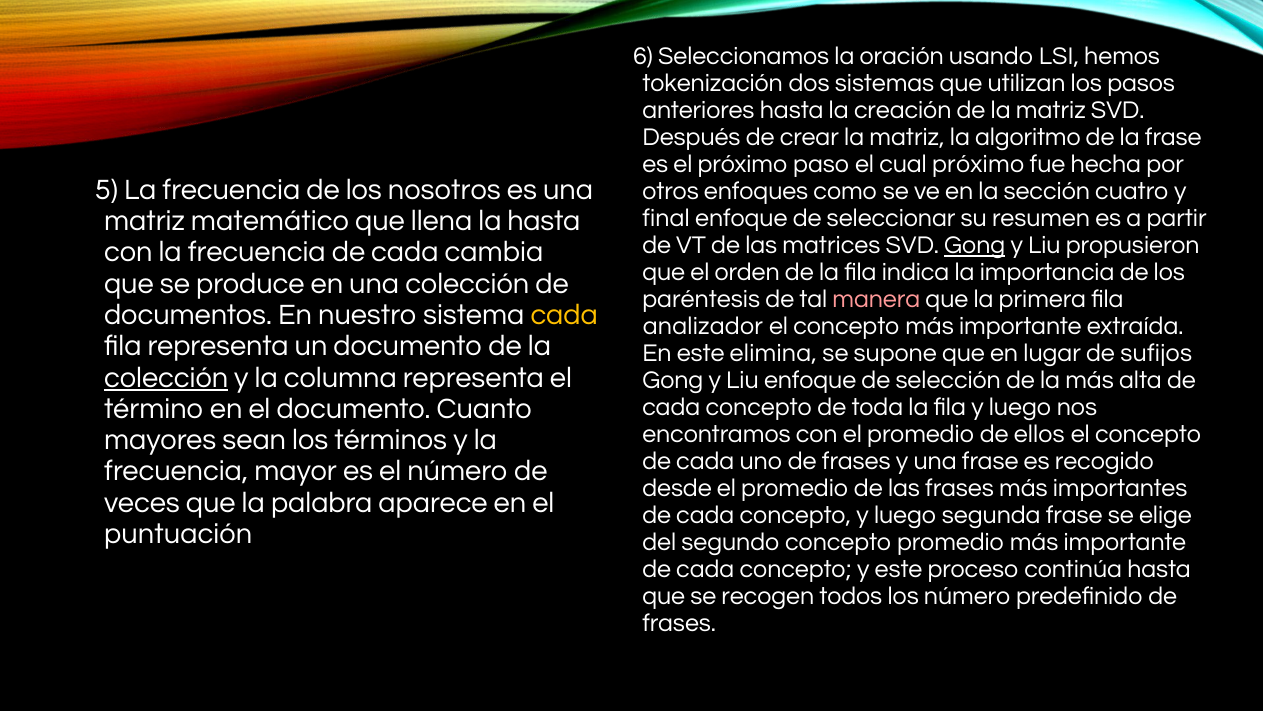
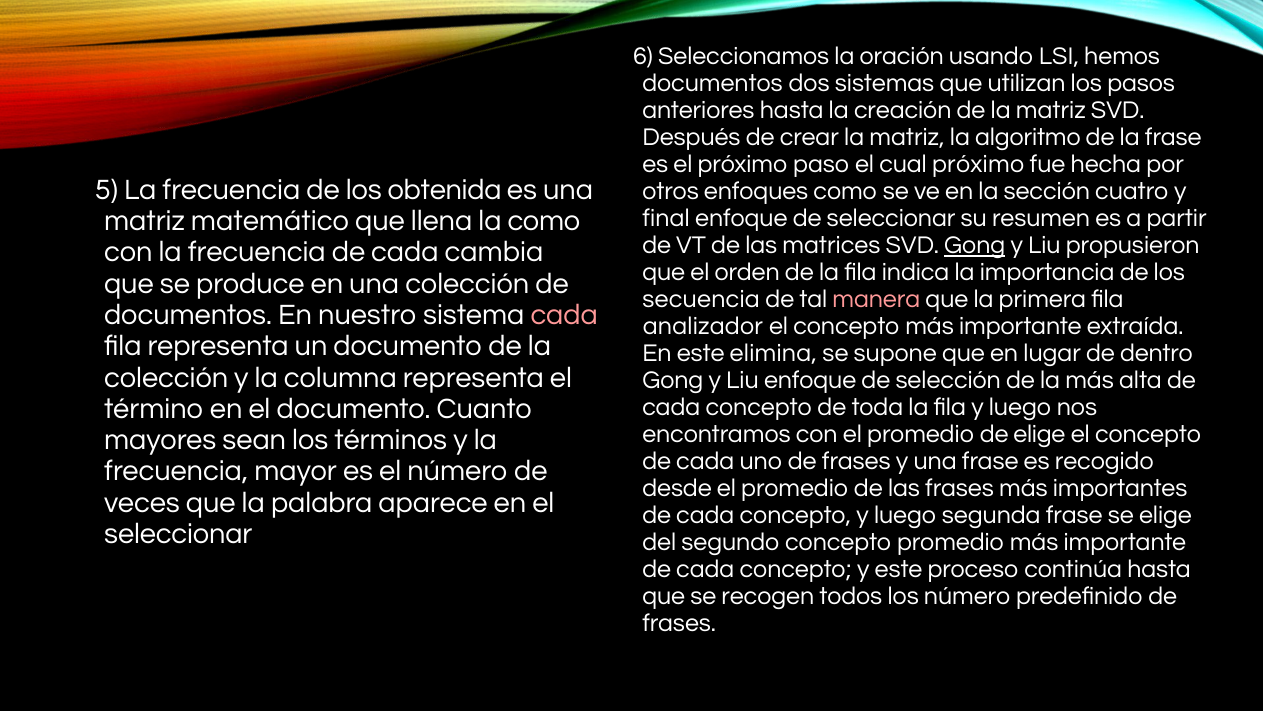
tokenización at (713, 83): tokenización -> documentos
nosotros: nosotros -> obtenida
la hasta: hasta -> como
paréntesis: paréntesis -> secuencia
cada at (564, 315) colour: yellow -> pink
sufijos: sufijos -> dentro
colección at (166, 377) underline: present -> none
de ellos: ellos -> elige
puntuación at (178, 533): puntuación -> seleccionar
